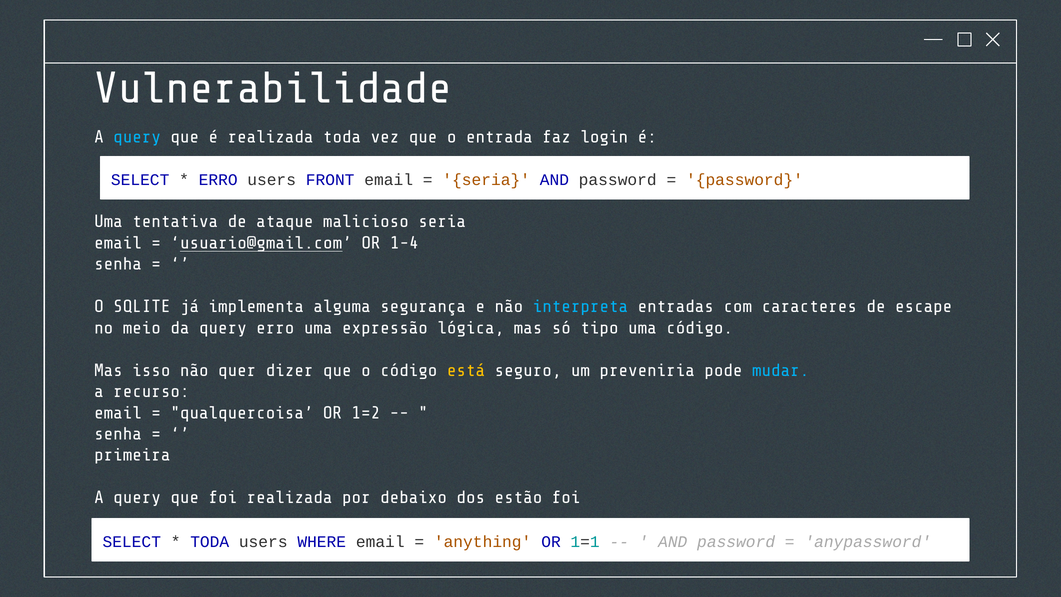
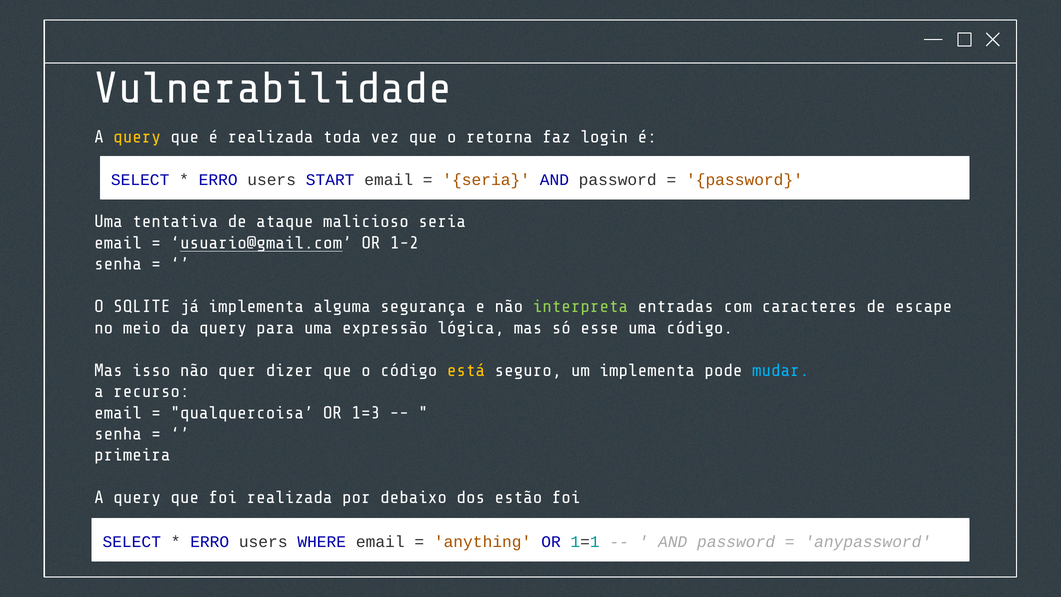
query at (137, 137) colour: light blue -> yellow
entrada: entrada -> retorna
FRONT: FRONT -> START
1-4: 1-4 -> 1-2
interpreta colour: light blue -> light green
query erro: erro -> para
tipo: tipo -> esse
um preveniria: preveniria -> implementa
1=2: 1=2 -> 1=3
TODA at (210, 542): TODA -> ERRO
